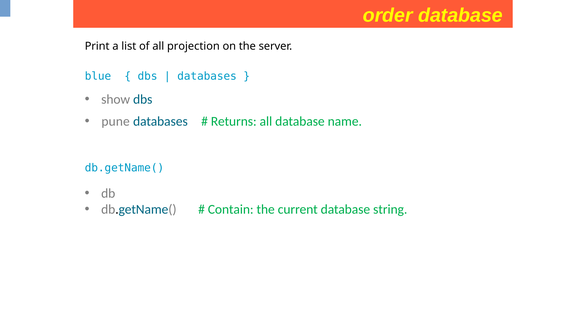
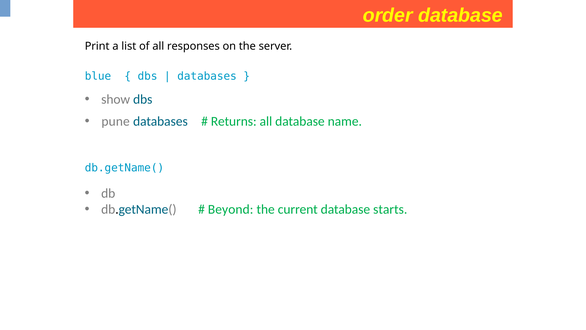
projection: projection -> responses
Contain: Contain -> Beyond
string: string -> starts
